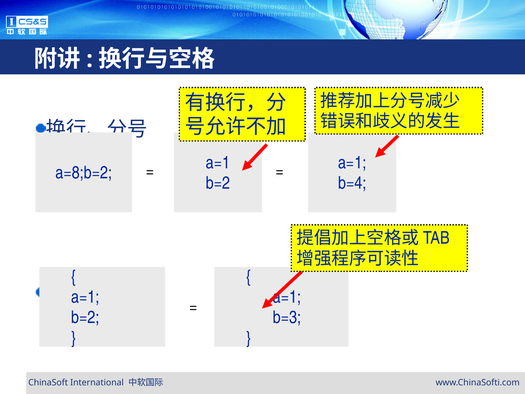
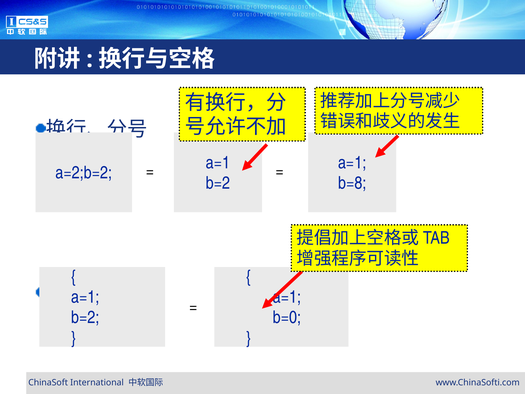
a=8;b=2: a=8;b=2 -> a=2;b=2
b=4: b=4 -> b=8
b=3: b=3 -> b=0
